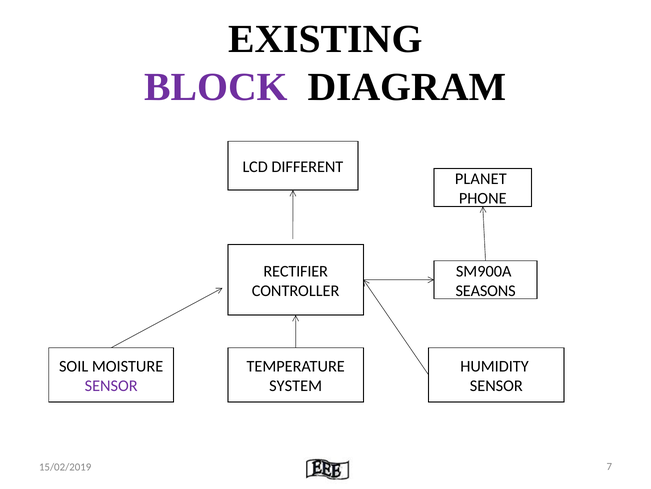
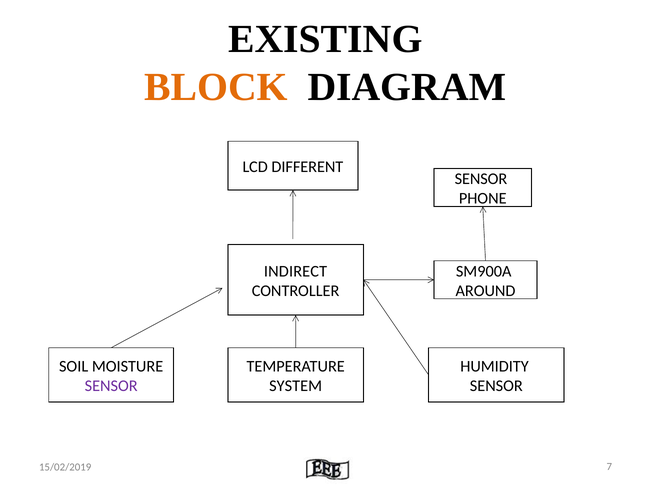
BLOCK colour: purple -> orange
PLANET at (481, 179): PLANET -> SENSOR
RECTIFIER: RECTIFIER -> INDIRECT
SEASONS: SEASONS -> AROUND
